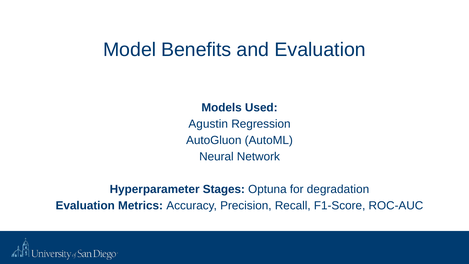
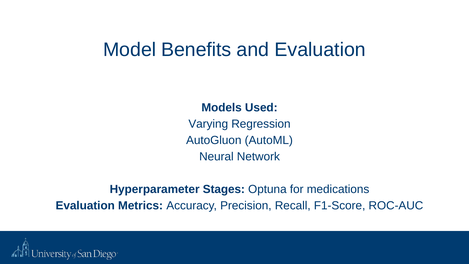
Agustin: Agustin -> Varying
degradation: degradation -> medications
